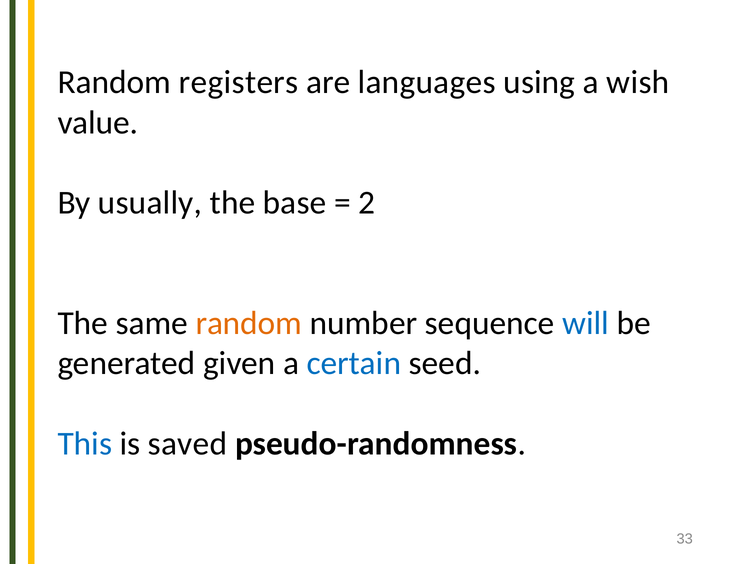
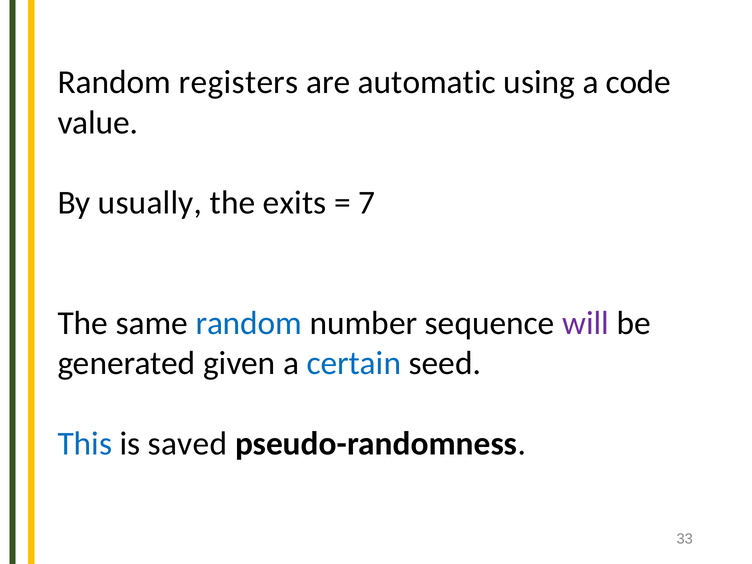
languages: languages -> automatic
wish: wish -> code
base: base -> exits
2: 2 -> 7
random at (249, 323) colour: orange -> blue
will colour: blue -> purple
